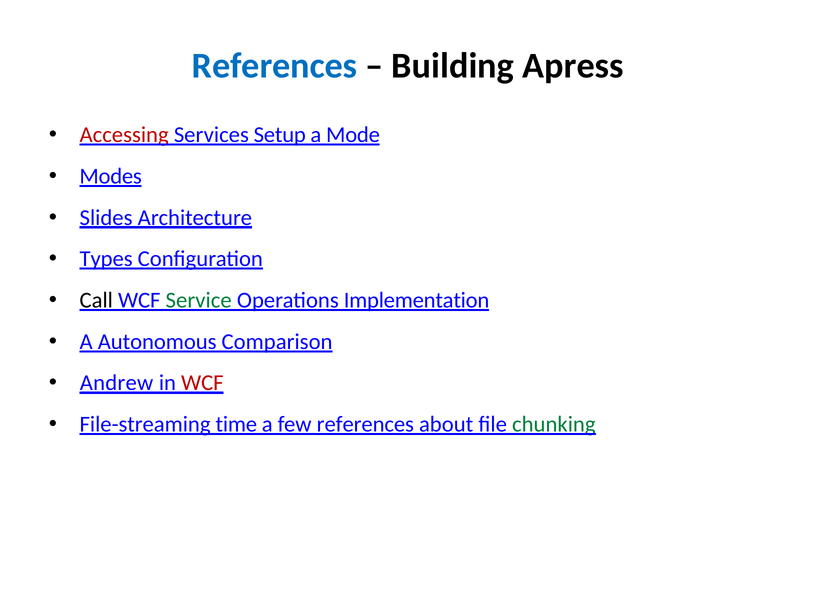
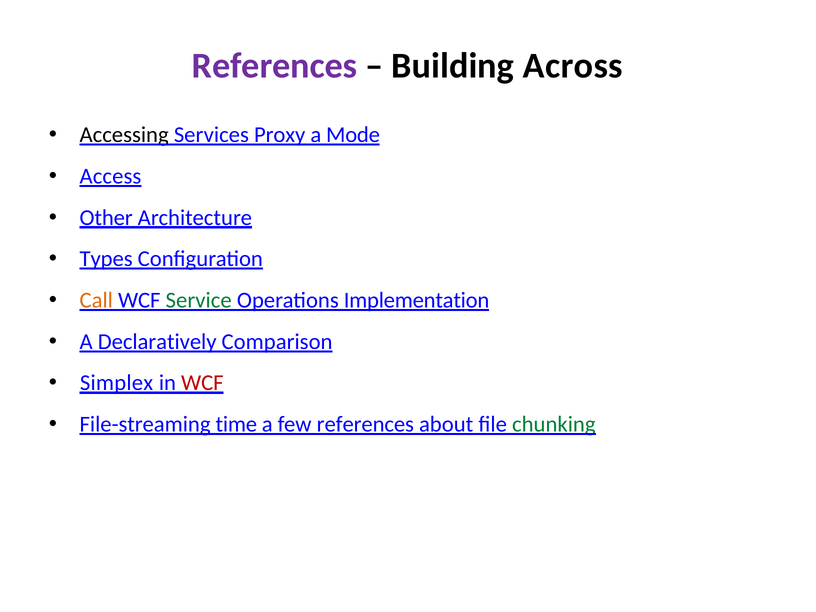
References at (274, 66) colour: blue -> purple
Apress: Apress -> Across
Accessing colour: red -> black
Setup: Setup -> Proxy
Modes: Modes -> Access
Slides: Slides -> Other
Call colour: black -> orange
Autonomous: Autonomous -> Declaratively
Andrew: Andrew -> Simplex
